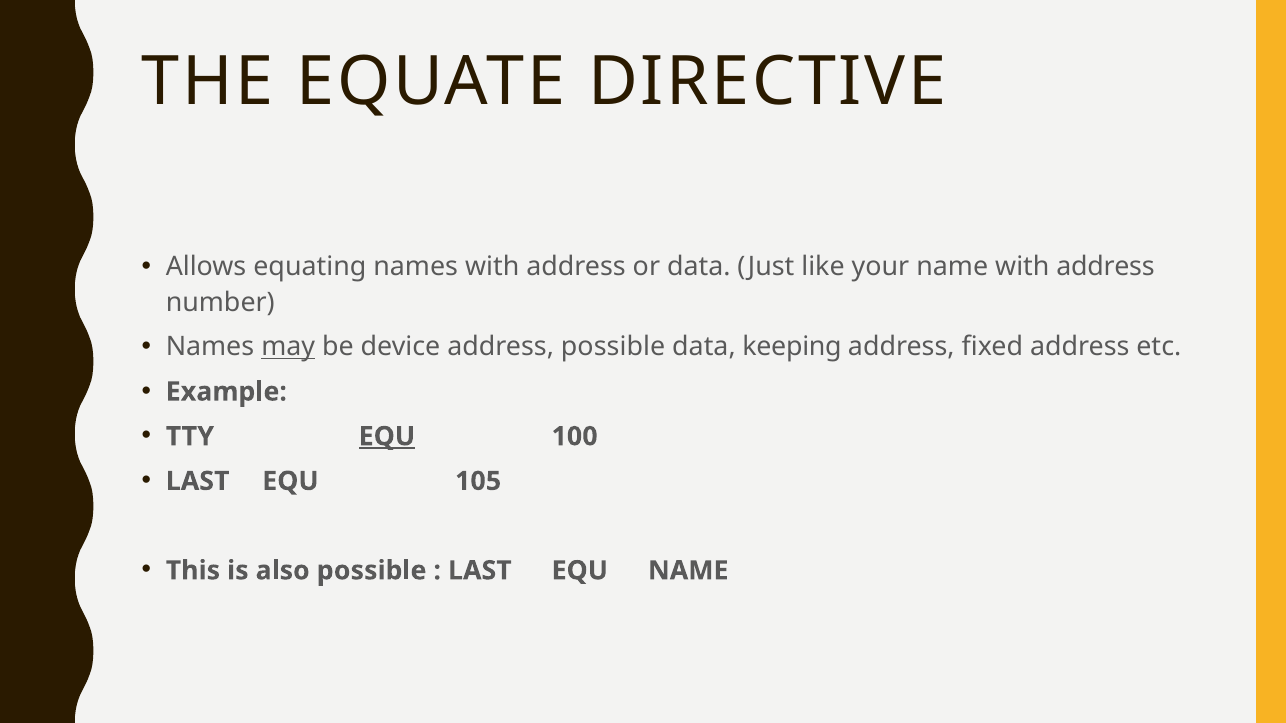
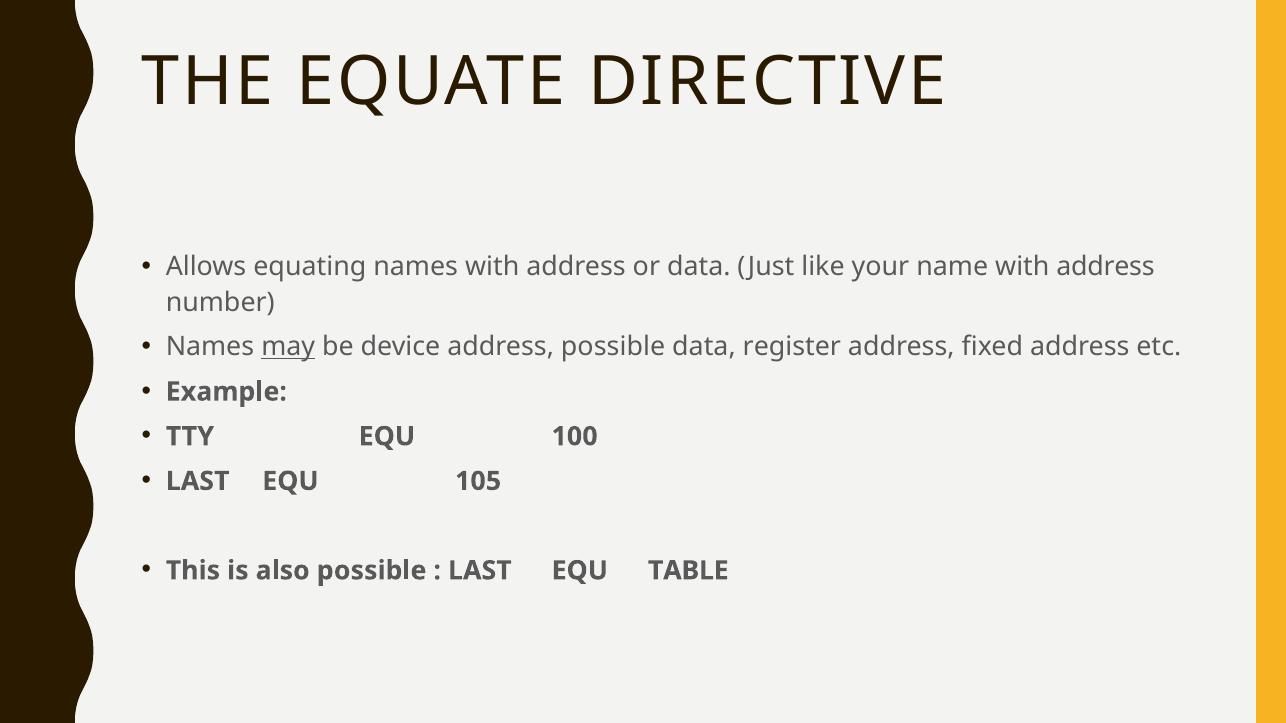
keeping: keeping -> register
EQU at (387, 437) underline: present -> none
EQU NAME: NAME -> TABLE
